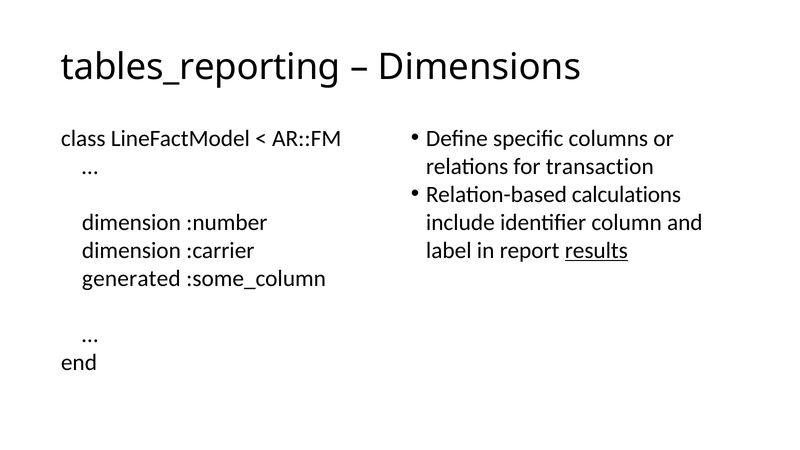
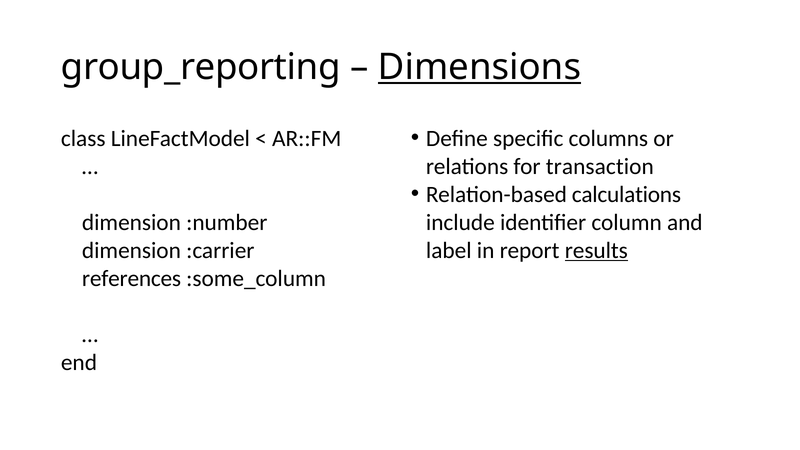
tables_reporting: tables_reporting -> group_reporting
Dimensions underline: none -> present
generated: generated -> references
